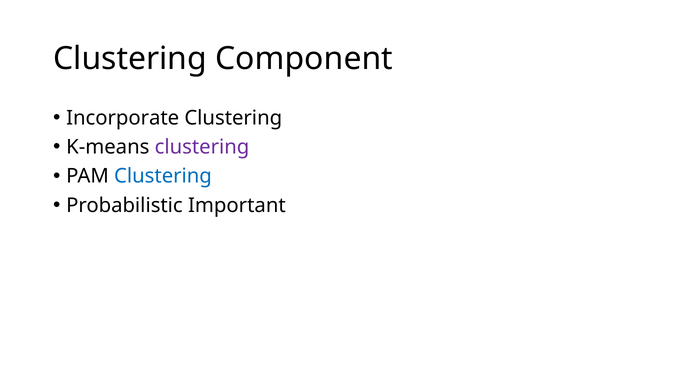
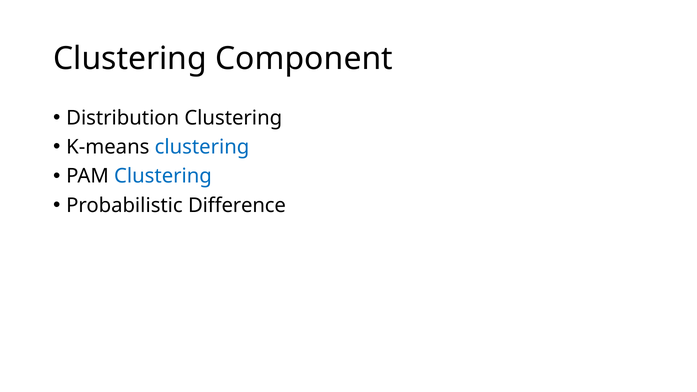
Incorporate: Incorporate -> Distribution
clustering at (202, 147) colour: purple -> blue
Important: Important -> Difference
